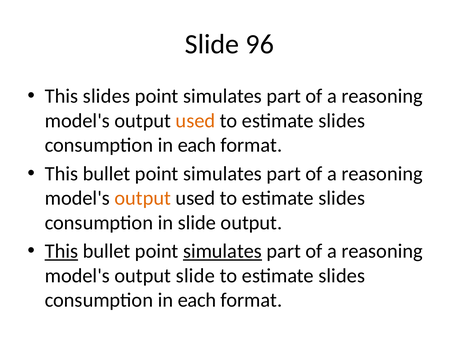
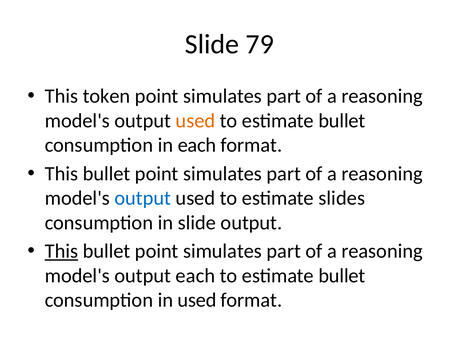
96: 96 -> 79
This slides: slides -> token
slides at (342, 121): slides -> bullet
output at (143, 198) colour: orange -> blue
simulates at (223, 251) underline: present -> none
output slide: slide -> each
slides at (342, 276): slides -> bullet
each at (197, 300): each -> used
